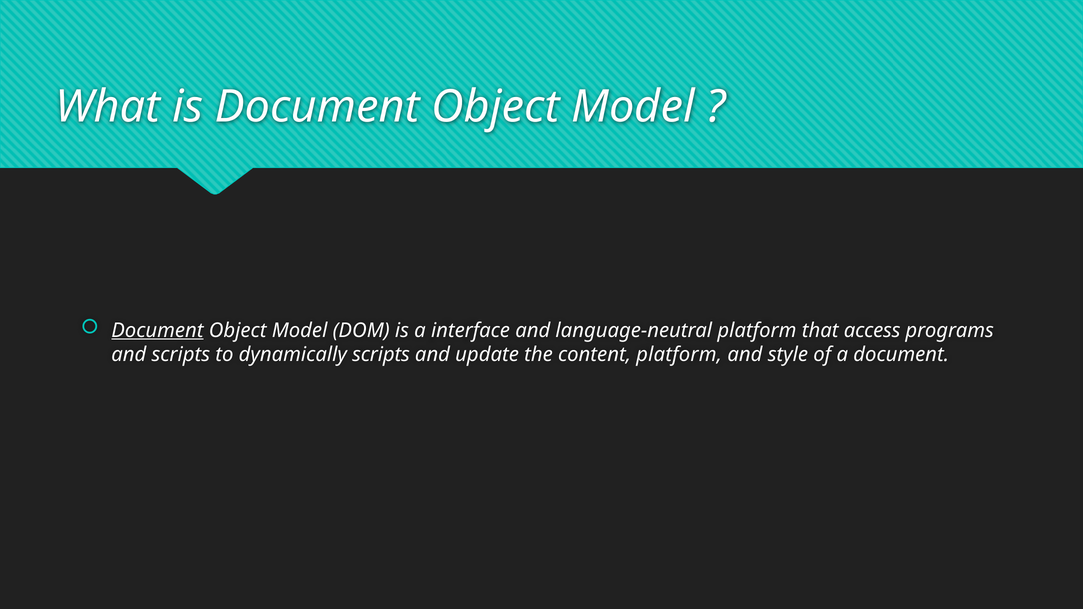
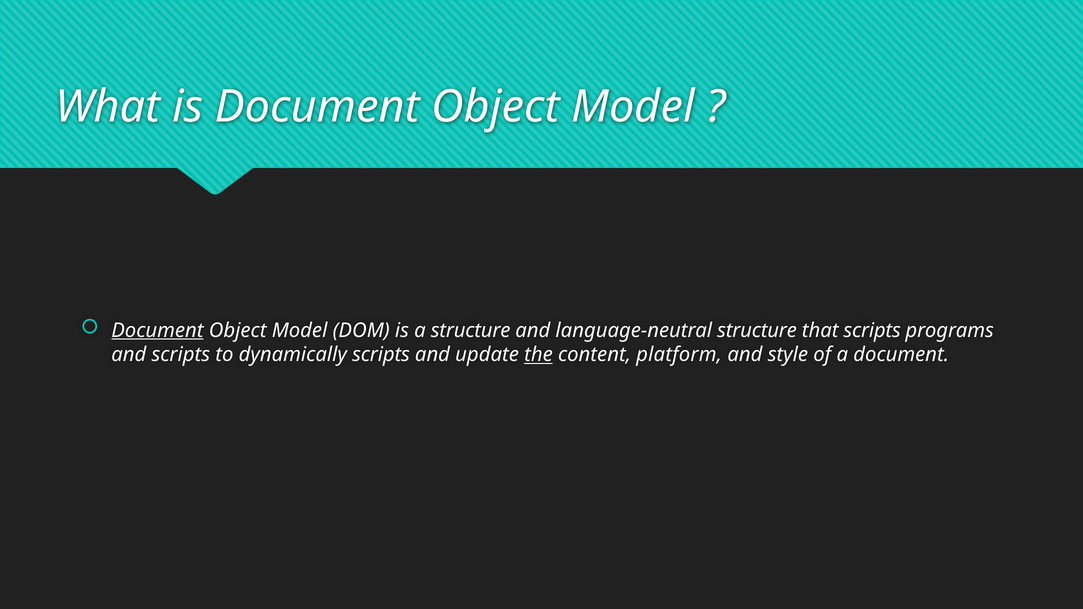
a interface: interface -> structure
language-neutral platform: platform -> structure
that access: access -> scripts
the underline: none -> present
